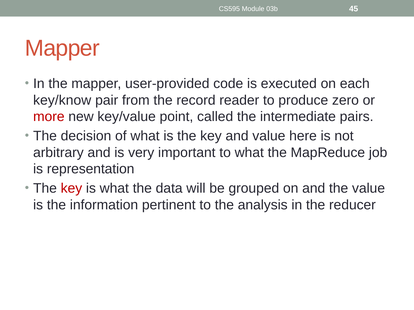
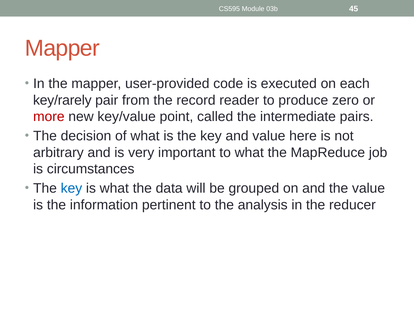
key/know: key/know -> key/rarely
representation: representation -> circumstances
key at (71, 189) colour: red -> blue
